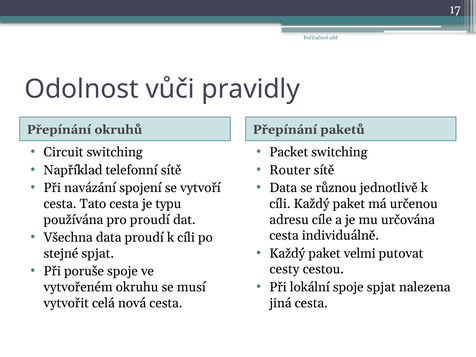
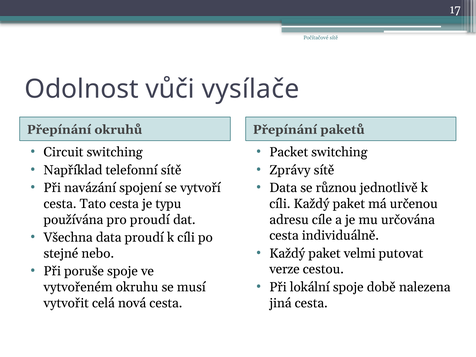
pravidly: pravidly -> vysílače
Router: Router -> Zprávy
stejné spjat: spjat -> nebo
cesty: cesty -> verze
spoje spjat: spjat -> době
